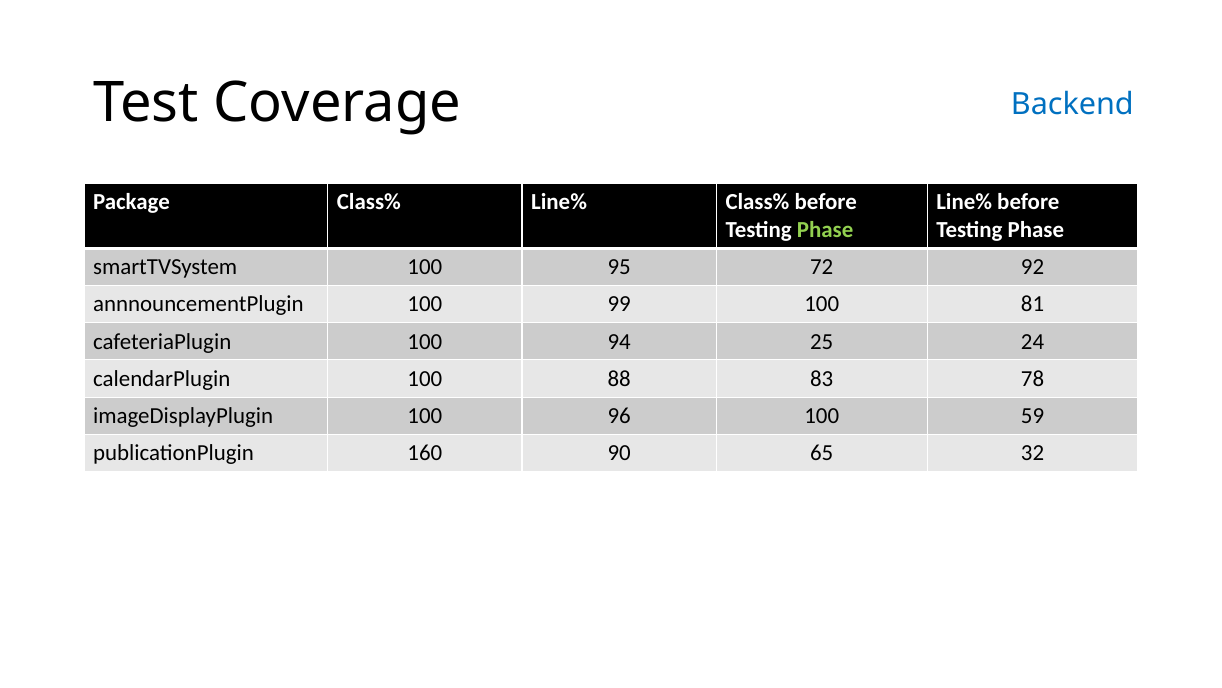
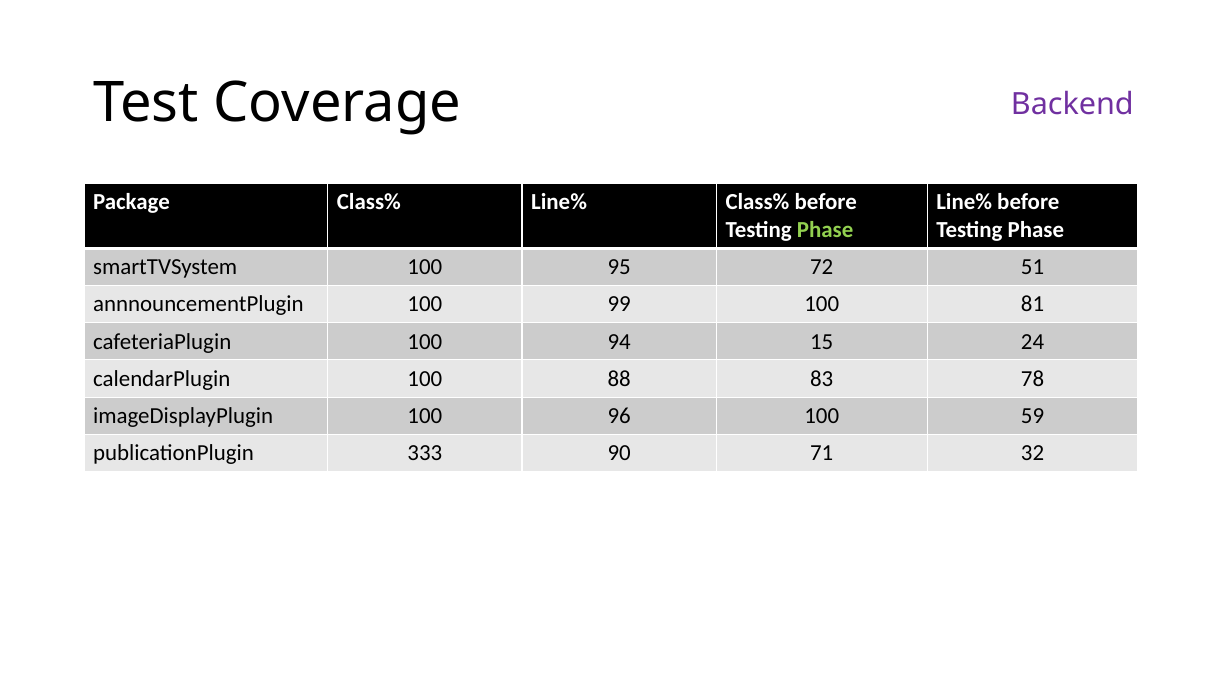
Backend colour: blue -> purple
92: 92 -> 51
25: 25 -> 15
160: 160 -> 333
65: 65 -> 71
